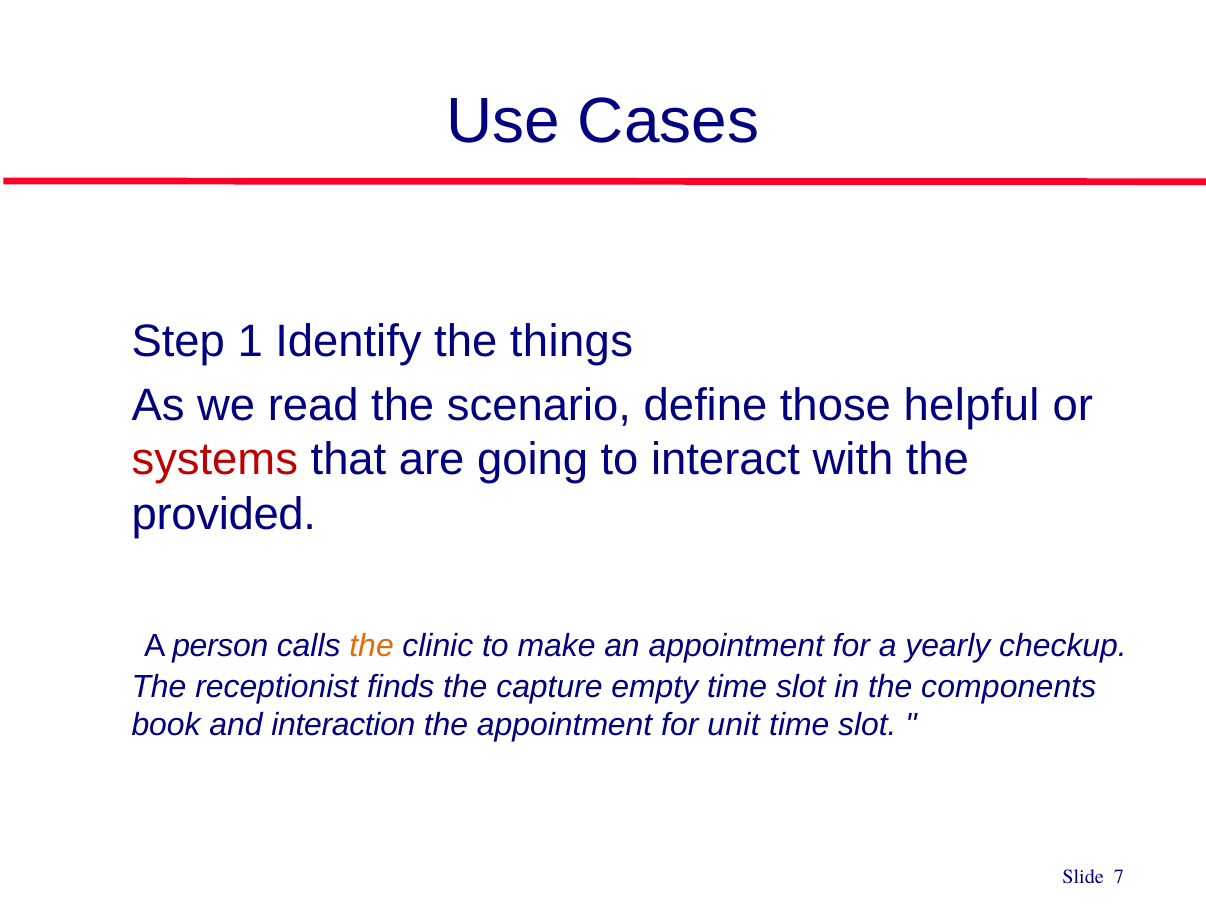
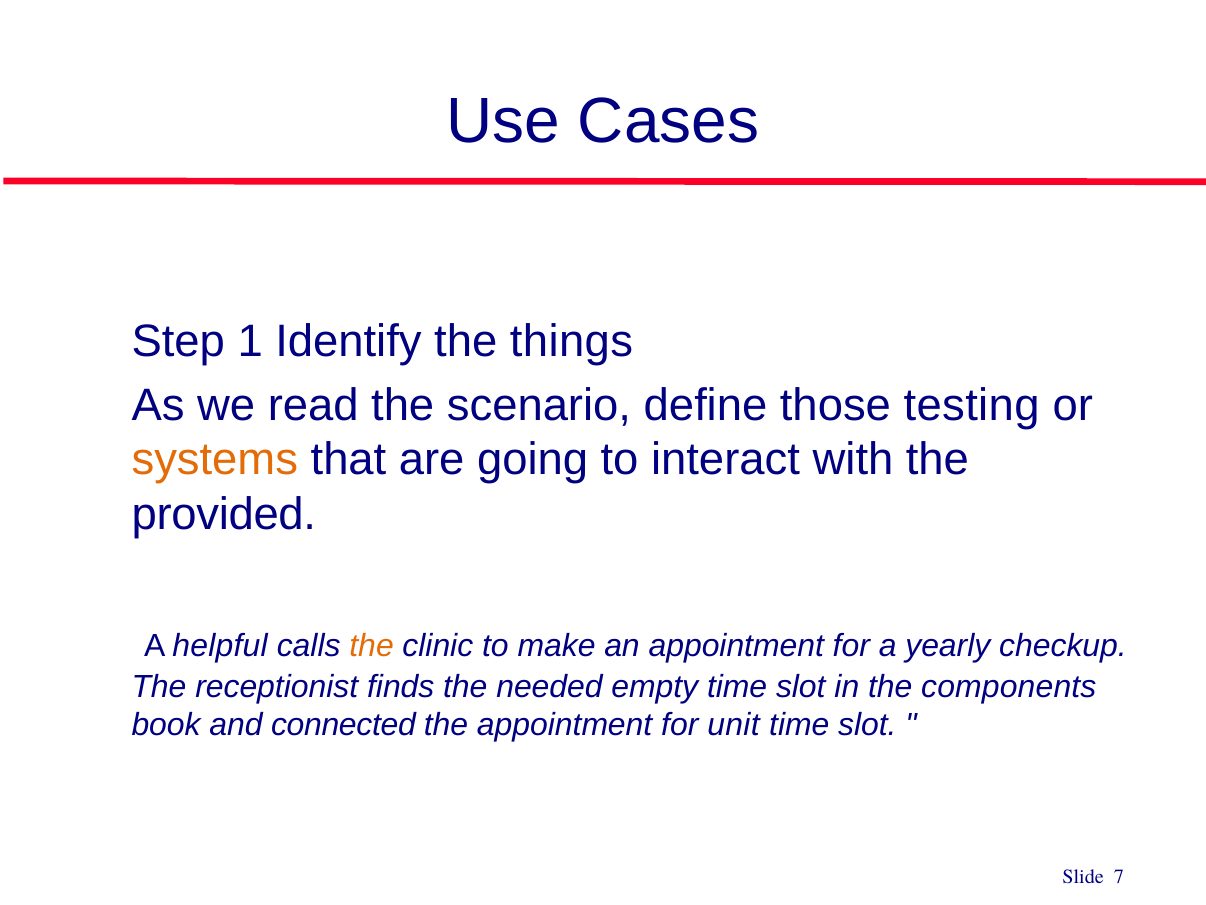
helpful: helpful -> testing
systems colour: red -> orange
person: person -> helpful
capture: capture -> needed
interaction: interaction -> connected
